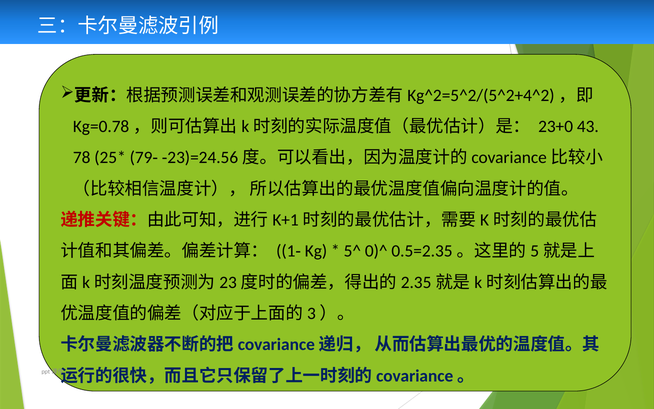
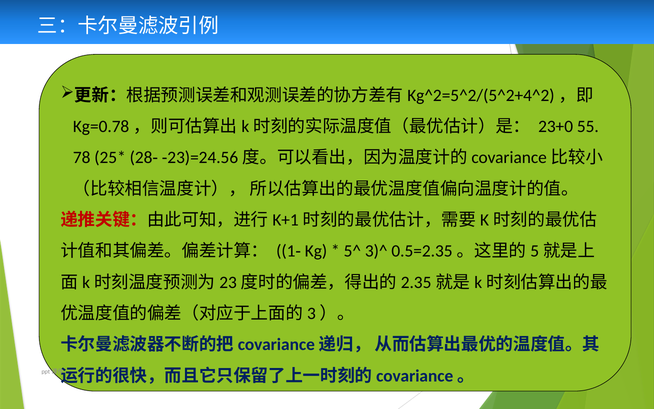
43: 43 -> 55
79: 79 -> 28
0)^: 0)^ -> 3)^
